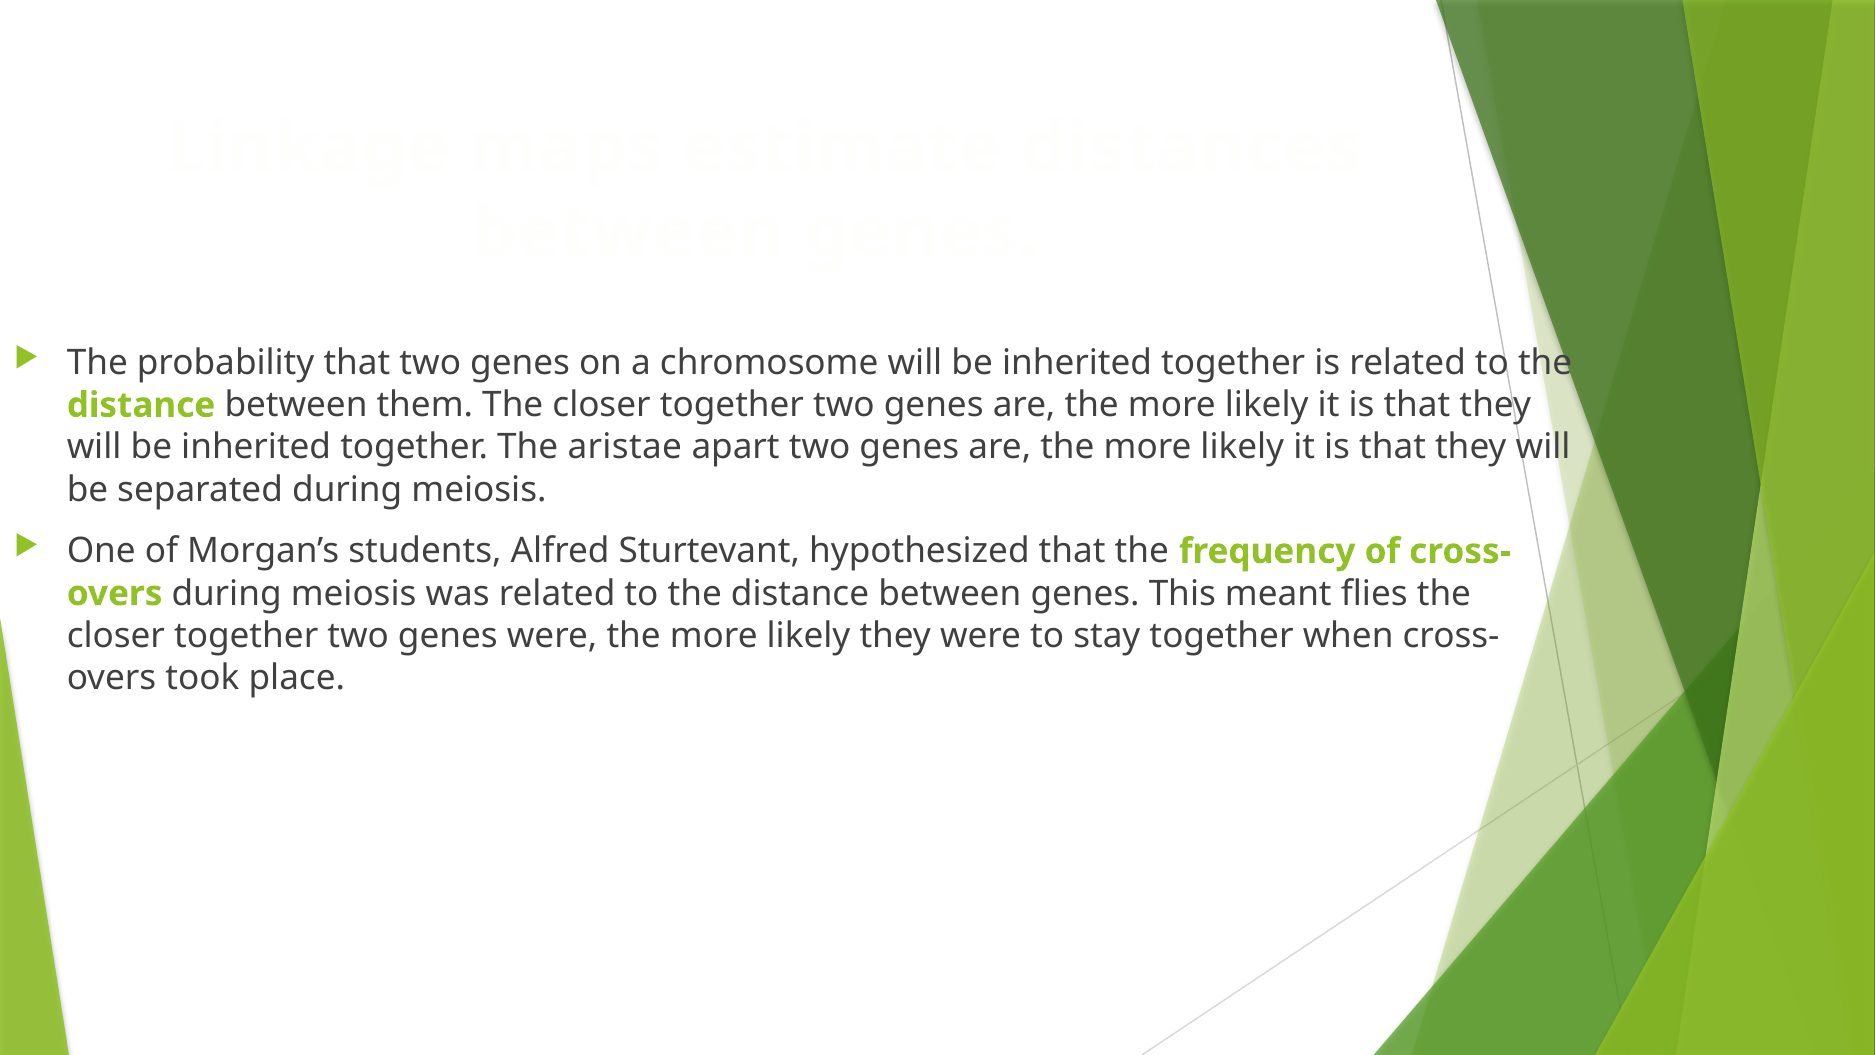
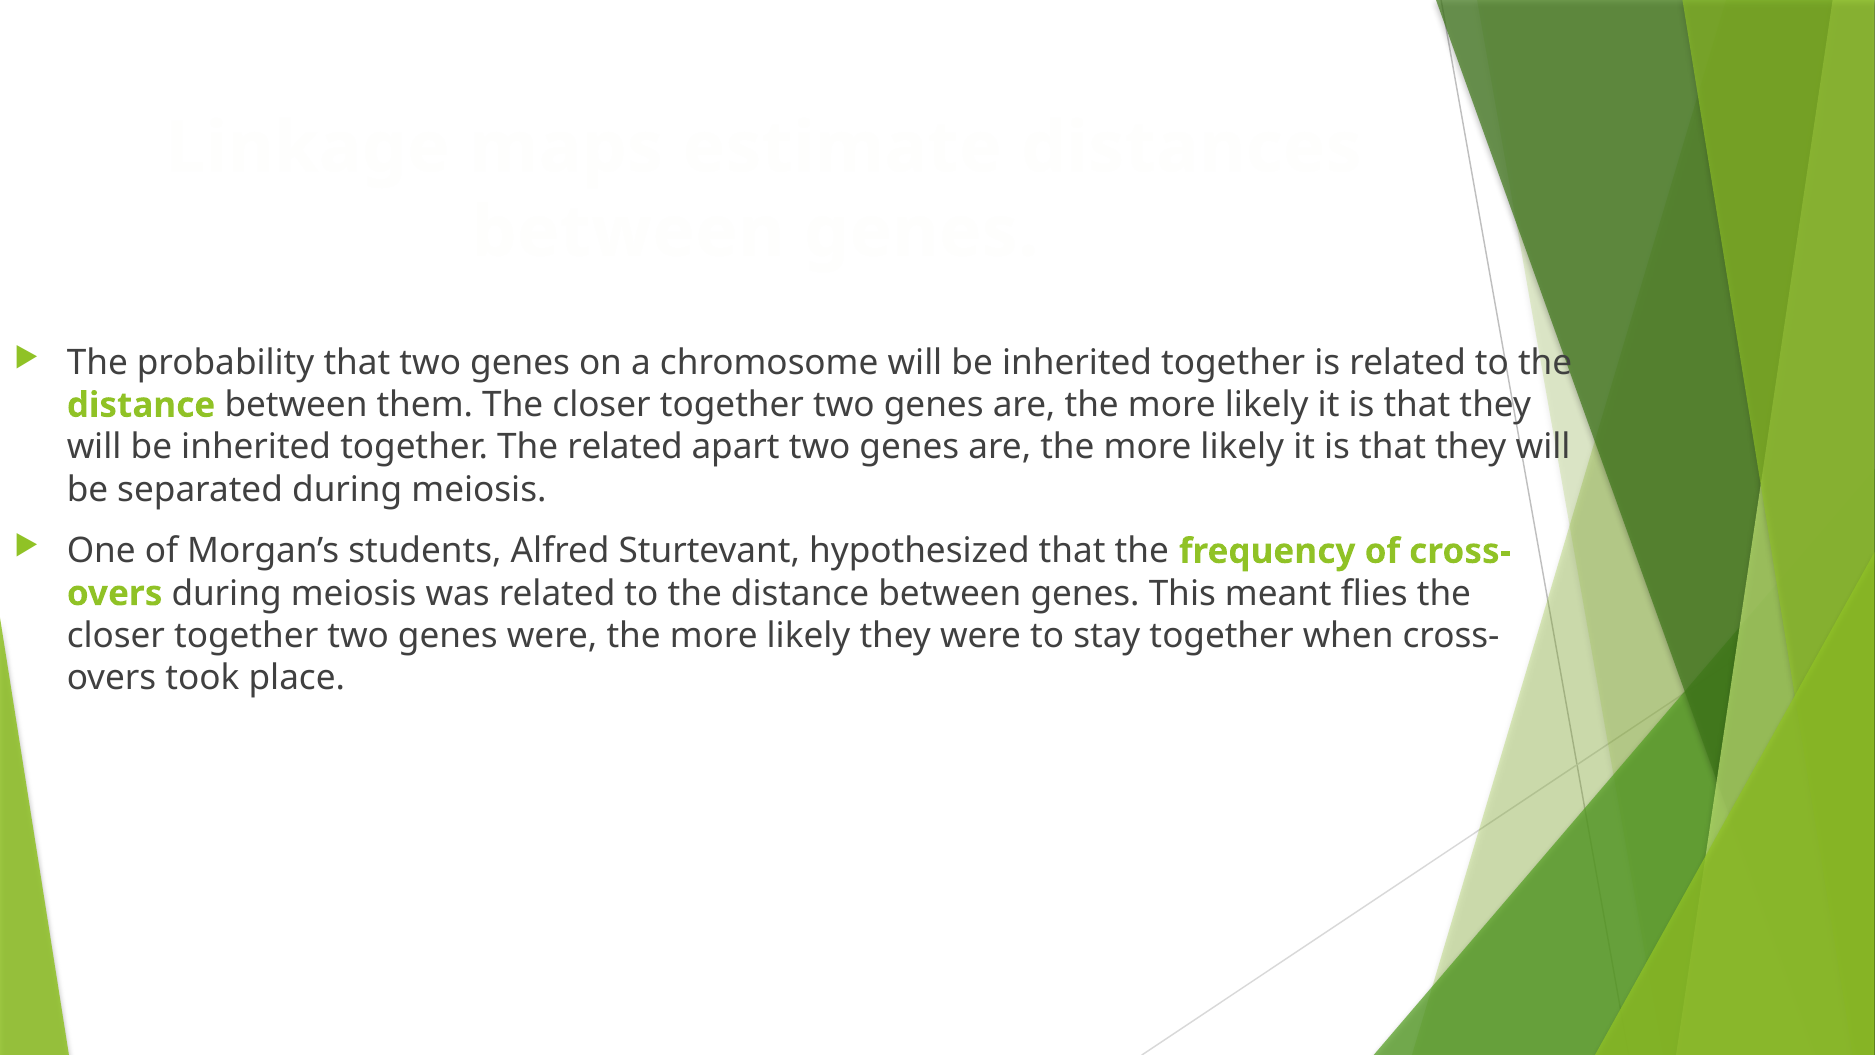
The aristae: aristae -> related
